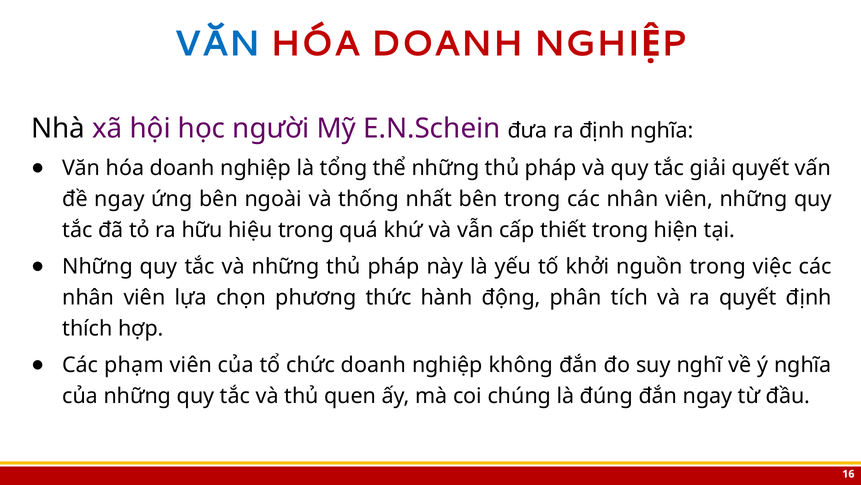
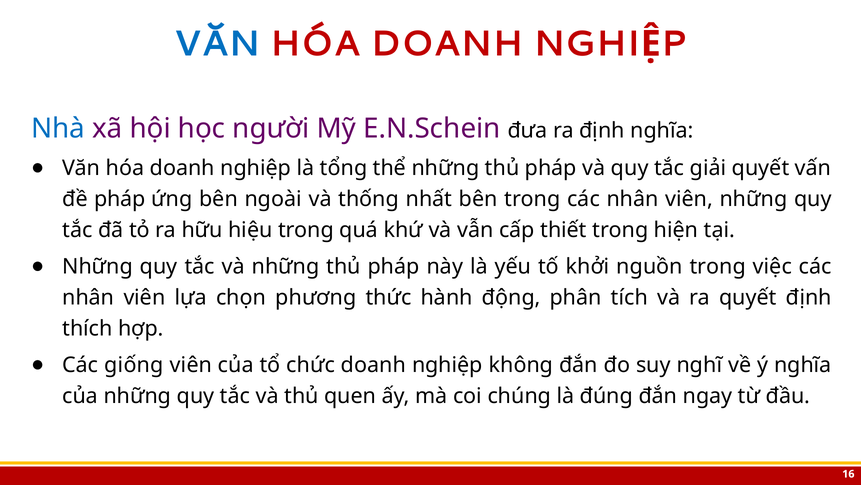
Nhà colour: black -> blue
đề ngay: ngay -> pháp
phạm: phạm -> giống
